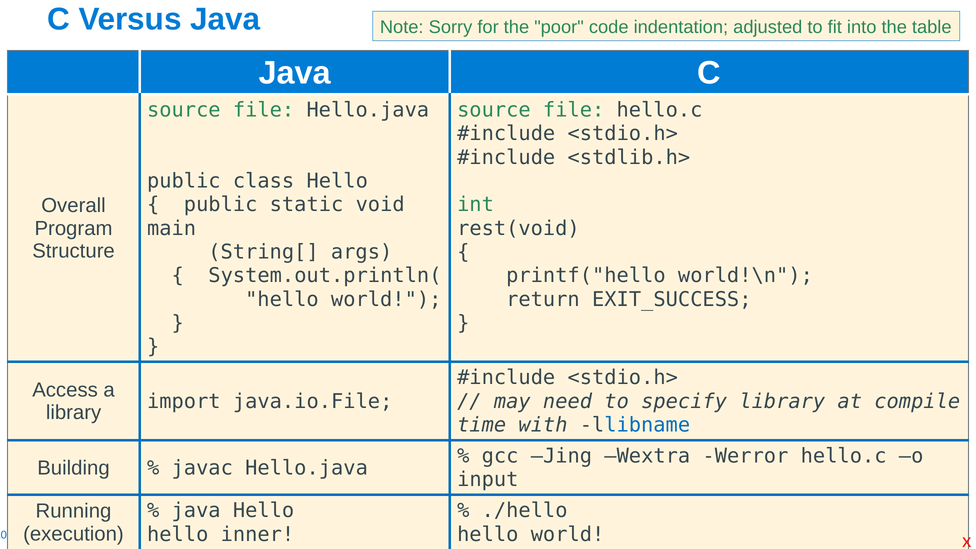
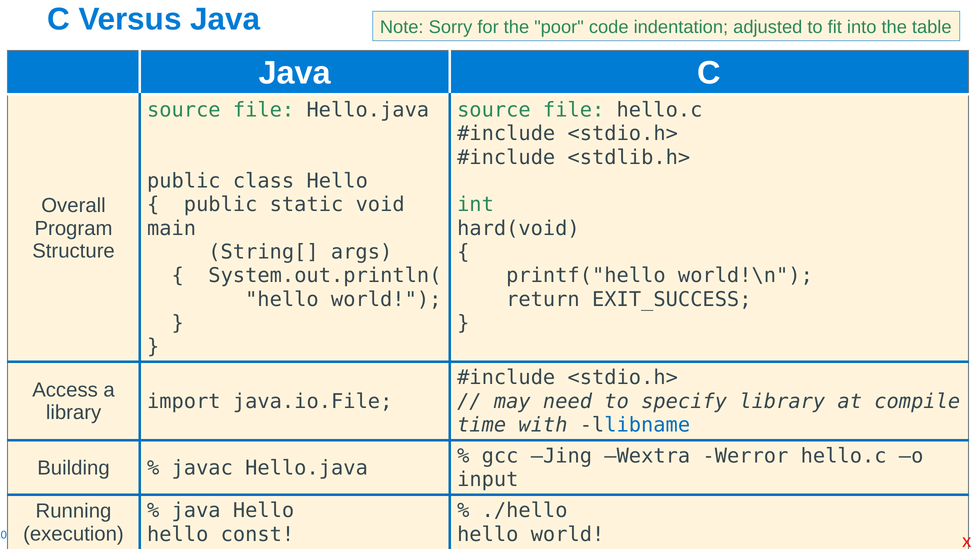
rest(void: rest(void -> hard(void
inner: inner -> const
